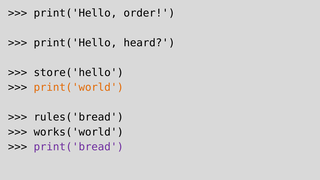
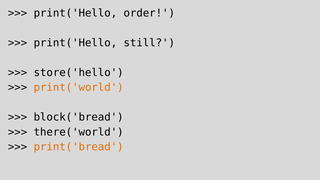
heard: heard -> still
rules('bread: rules('bread -> block('bread
works('world: works('world -> there('world
print('bread colour: purple -> orange
